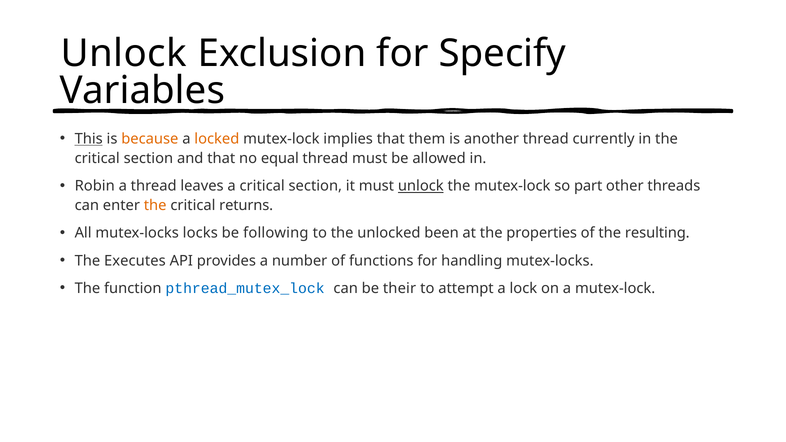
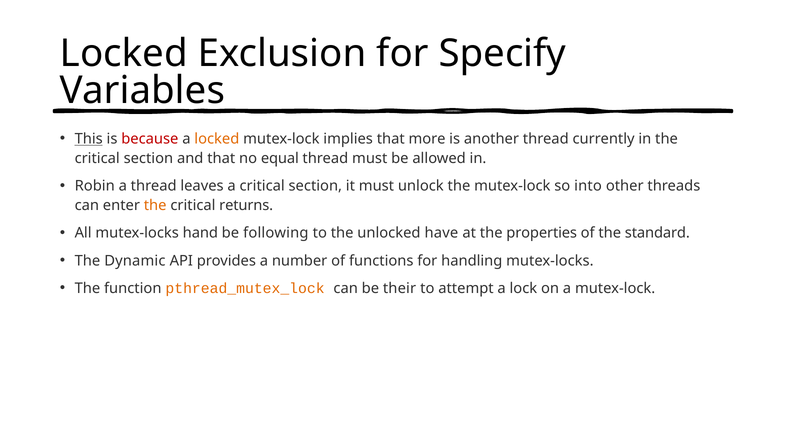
Unlock at (124, 54): Unlock -> Locked
because colour: orange -> red
them: them -> more
unlock at (421, 186) underline: present -> none
part: part -> into
locks: locks -> hand
been: been -> have
resulting: resulting -> standard
Executes: Executes -> Dynamic
pthread_mutex_lock colour: blue -> orange
